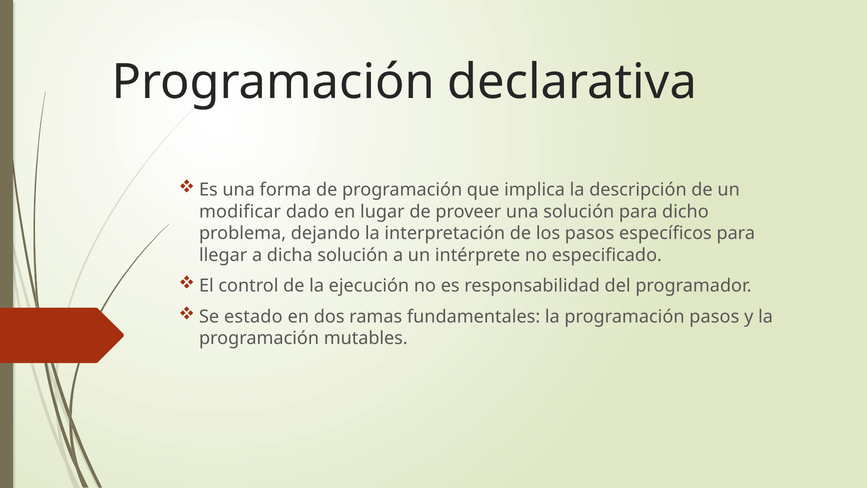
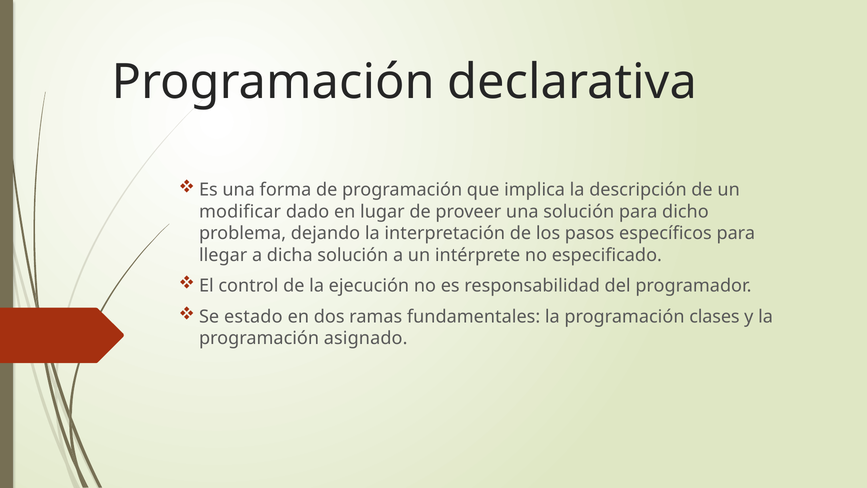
programación pasos: pasos -> clases
mutables: mutables -> asignado
